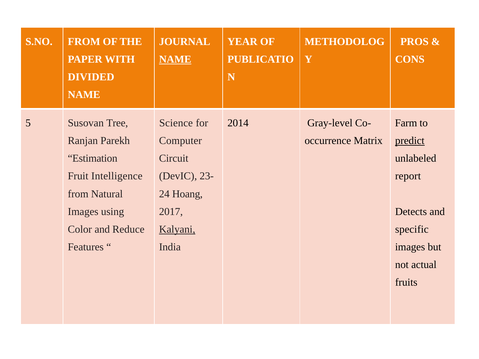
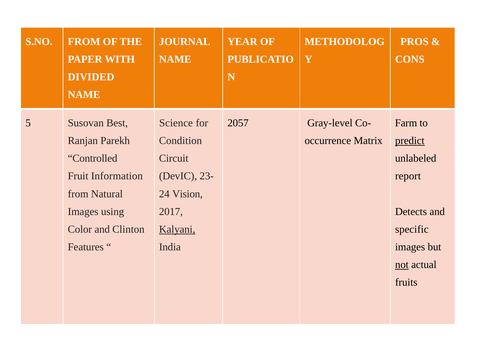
NAME at (175, 59) underline: present -> none
Tree: Tree -> Best
2014: 2014 -> 2057
Computer: Computer -> Condition
Estimation: Estimation -> Controlled
Intelligence: Intelligence -> Information
Hoang: Hoang -> Vision
Reduce: Reduce -> Clinton
not underline: none -> present
